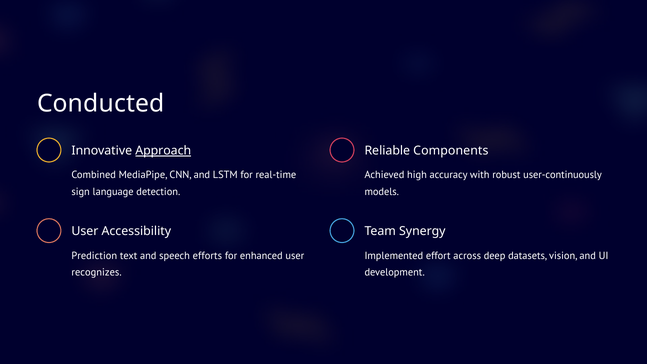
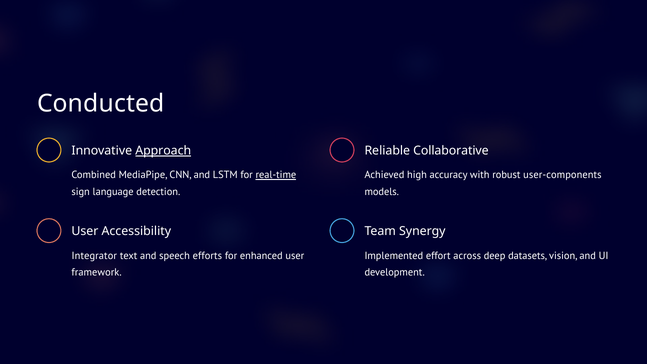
Components: Components -> Collaborative
real-time underline: none -> present
user-continuously: user-continuously -> user-components
Prediction: Prediction -> Integrator
recognizes: recognizes -> framework
